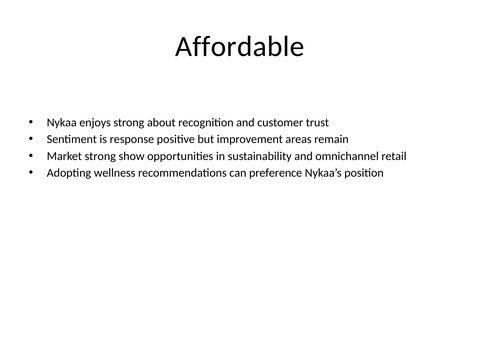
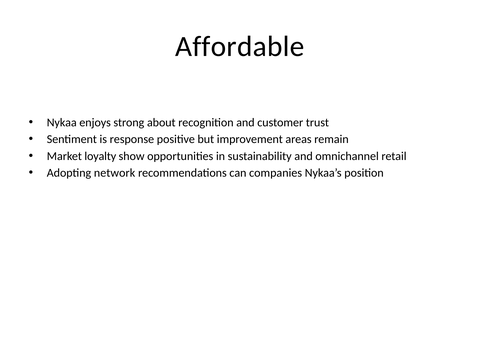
Market strong: strong -> loyalty
wellness: wellness -> network
preference: preference -> companies
